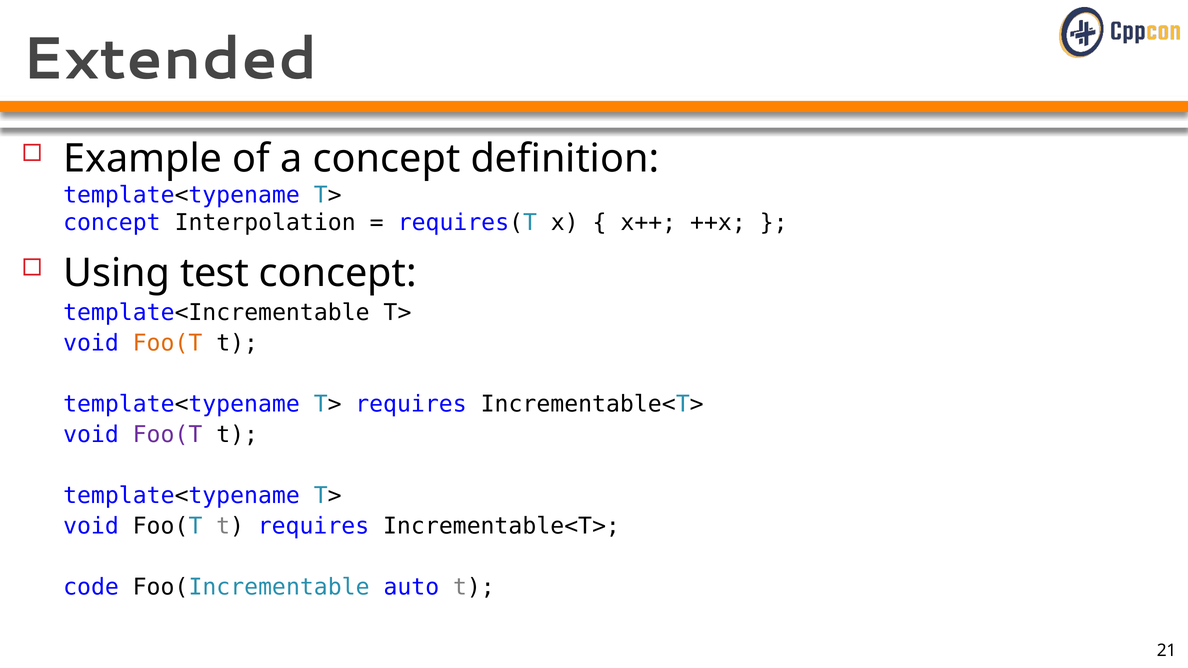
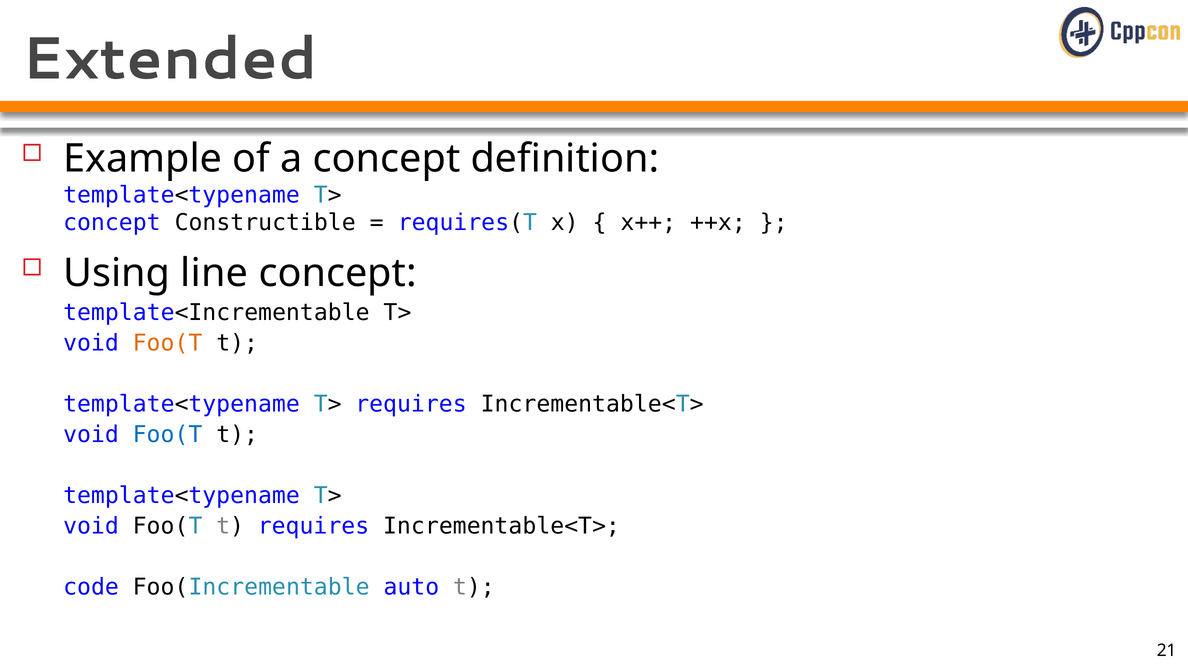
Interpolation: Interpolation -> Constructible
test: test -> line
Foo(T at (168, 435) colour: purple -> blue
